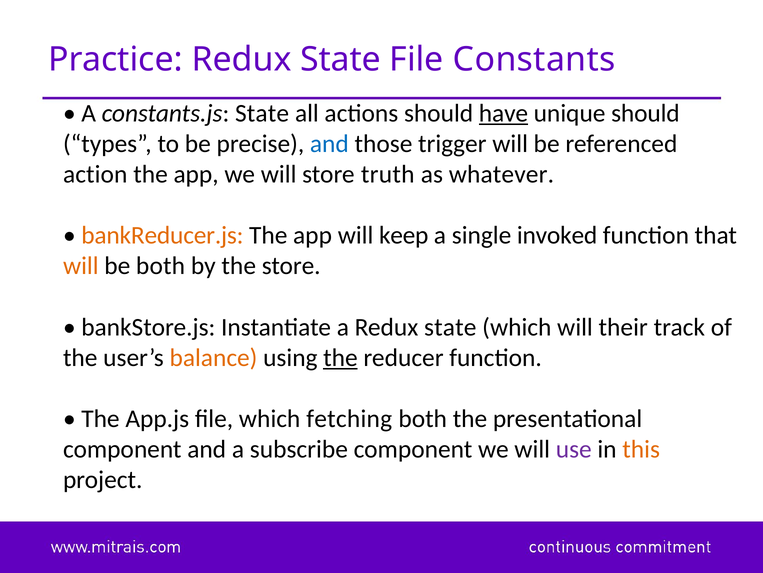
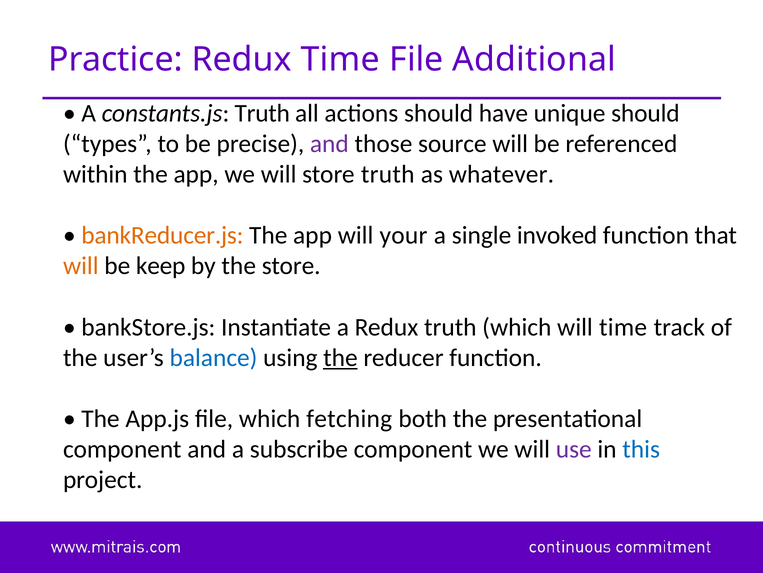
Practice Redux State: State -> Time
Constants: Constants -> Additional
constants.js State: State -> Truth
have underline: present -> none
and at (329, 144) colour: blue -> purple
trigger: trigger -> source
action: action -> within
keep: keep -> your
be both: both -> keep
a Redux state: state -> truth
will their: their -> time
balance colour: orange -> blue
this colour: orange -> blue
